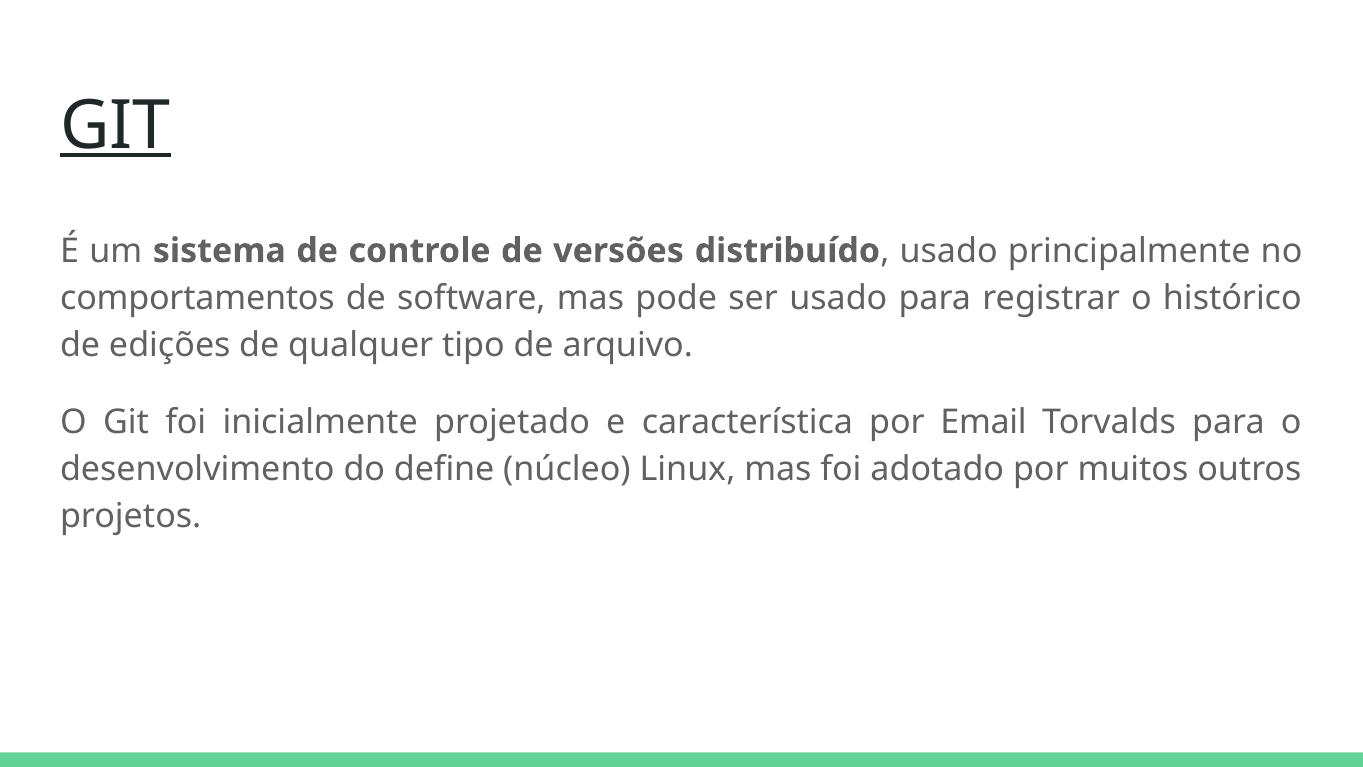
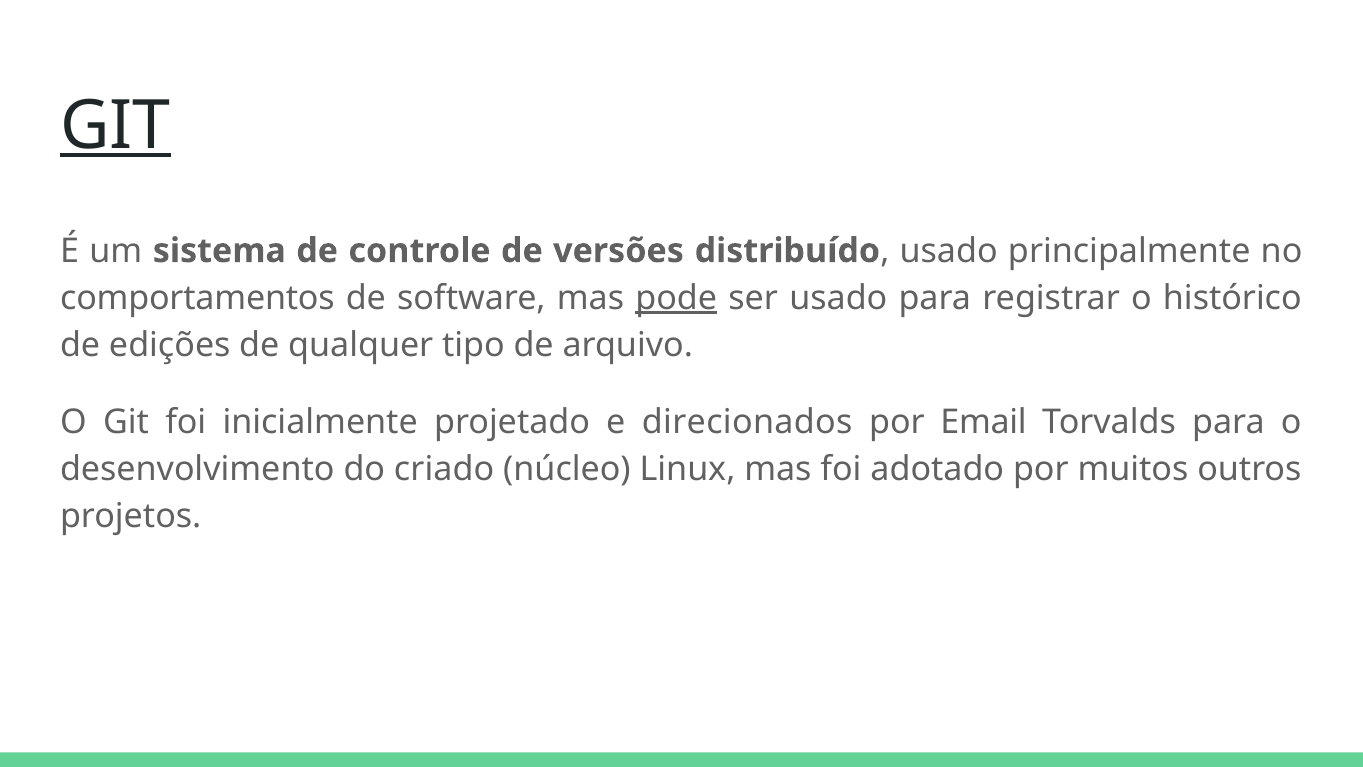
pode underline: none -> present
característica: característica -> direcionados
define: define -> criado
